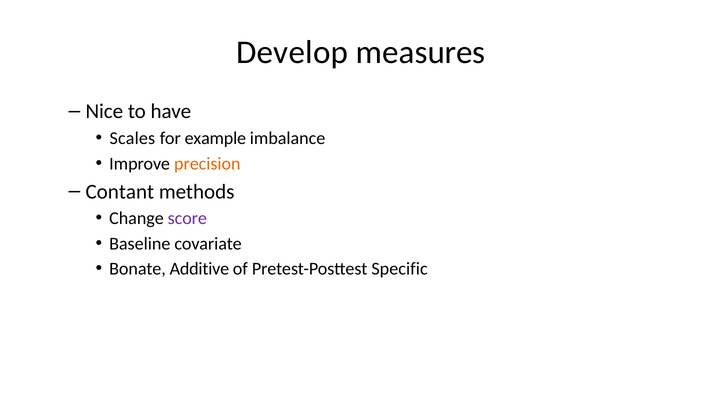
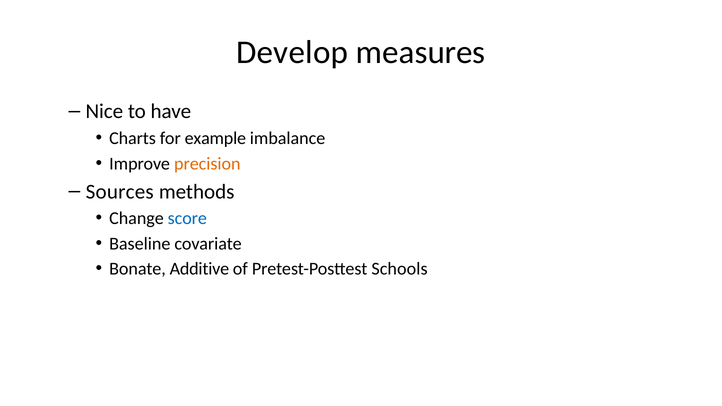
Scales: Scales -> Charts
Contant: Contant -> Sources
score colour: purple -> blue
Specific: Specific -> Schools
